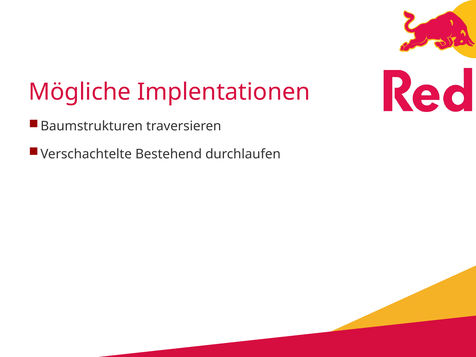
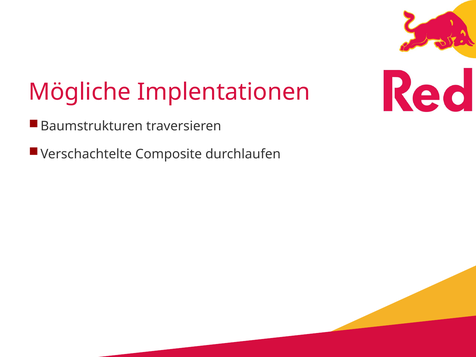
Bestehend: Bestehend -> Composite
